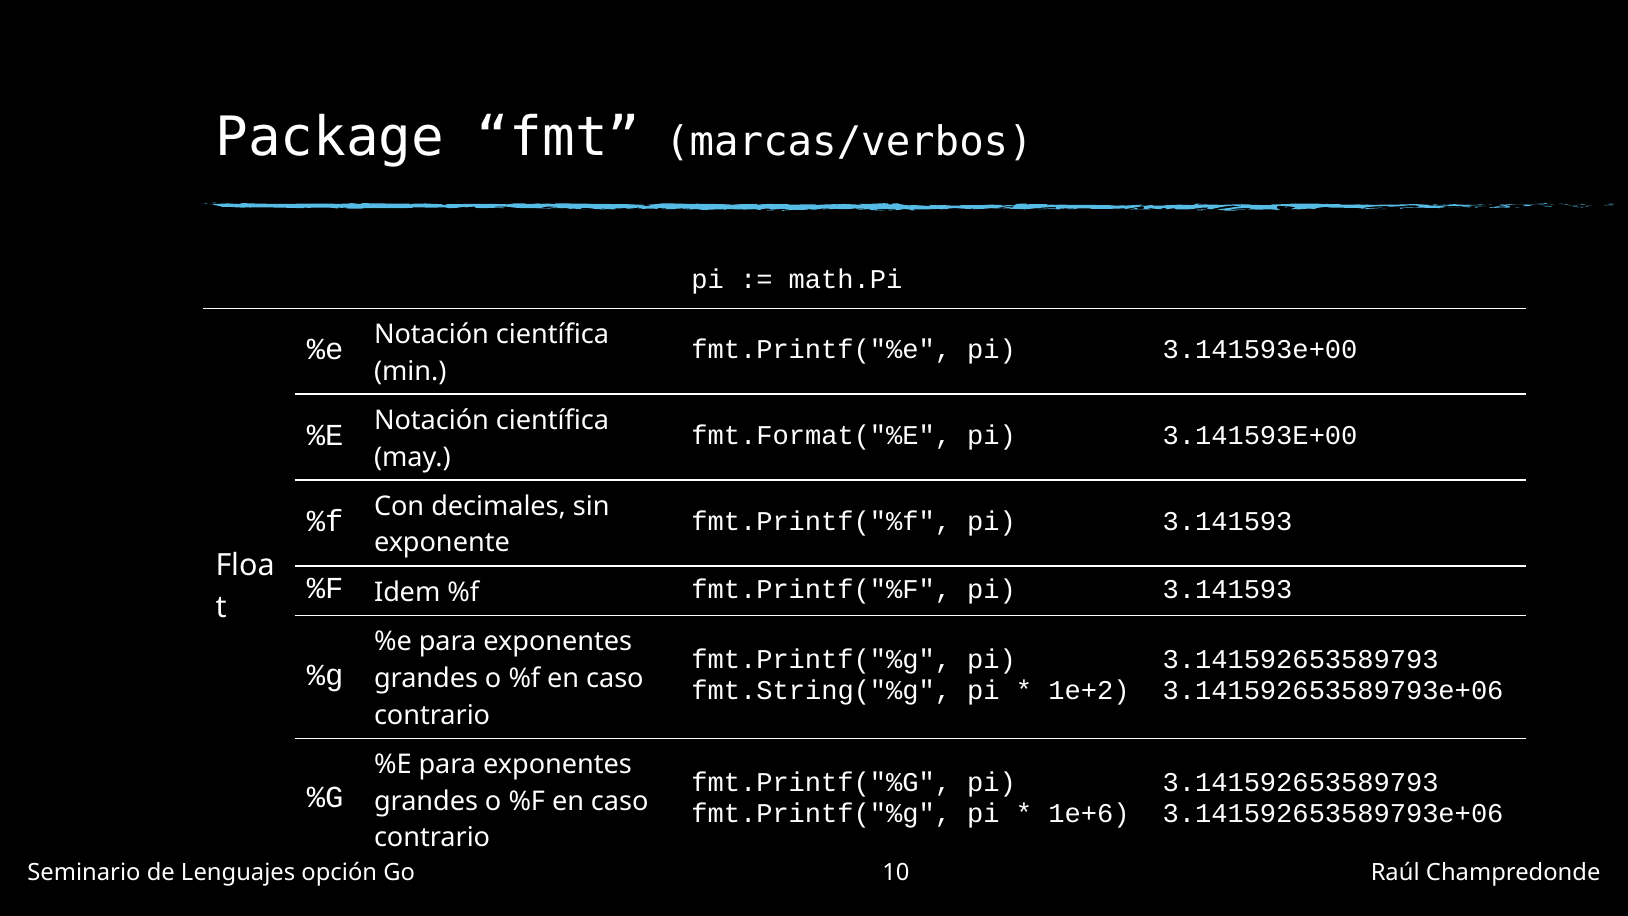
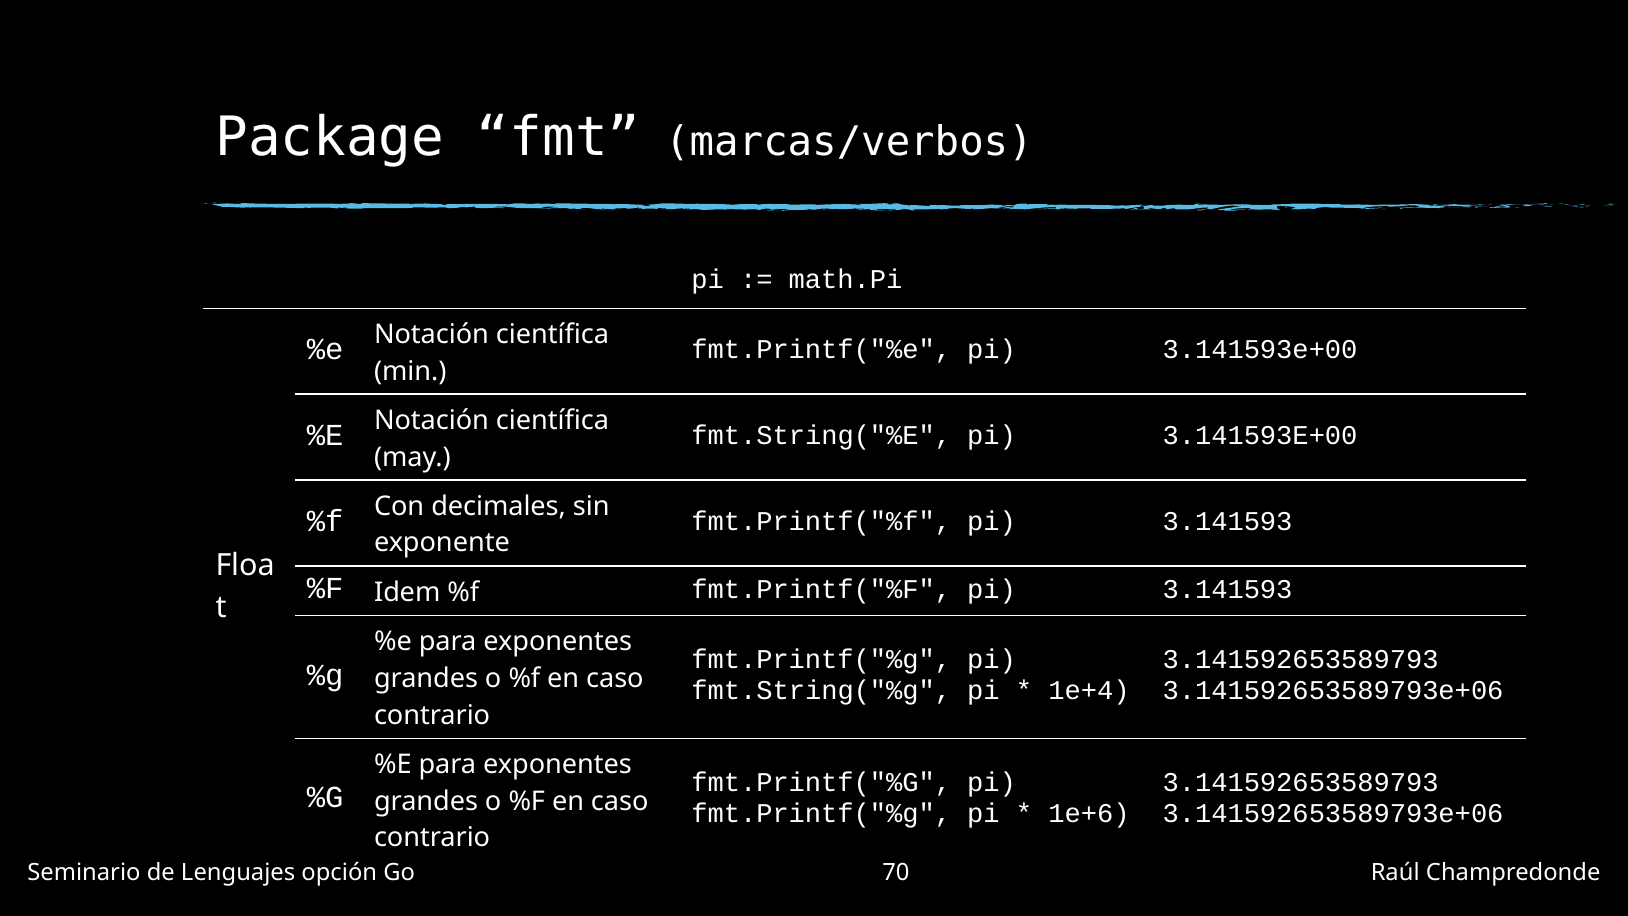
fmt.Format("%E: fmt.Format("%E -> fmt.String("%E
1e+2: 1e+2 -> 1e+4
10: 10 -> 70
